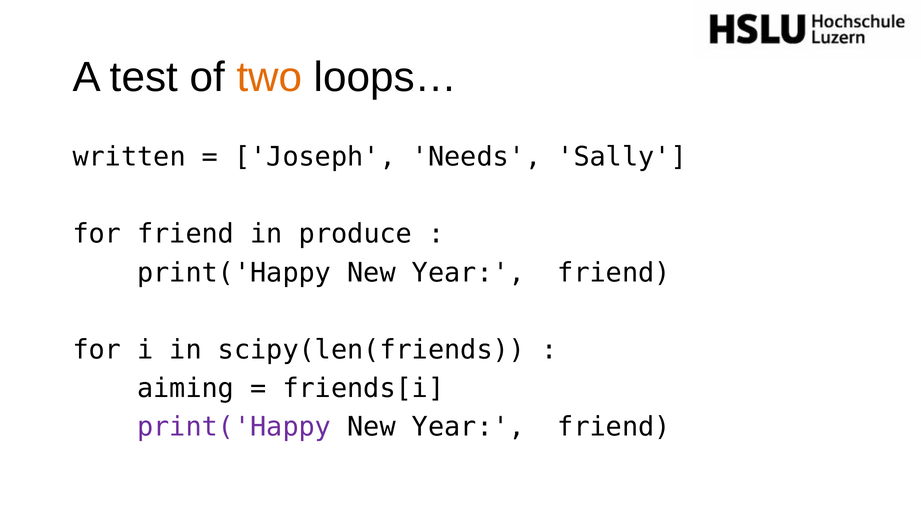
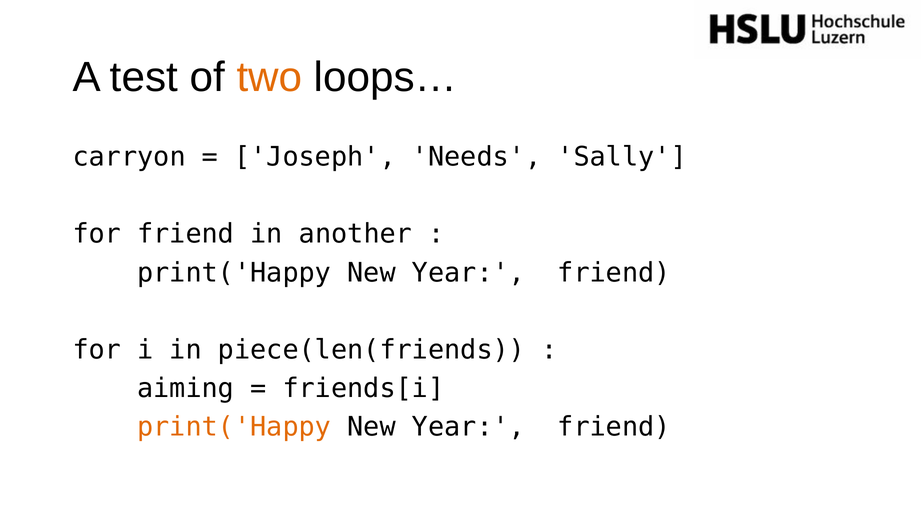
written: written -> carryon
produce: produce -> another
scipy(len(friends: scipy(len(friends -> piece(len(friends
print('Happy at (234, 427) colour: purple -> orange
